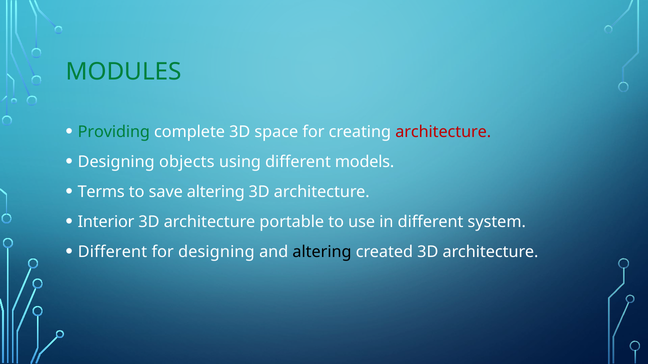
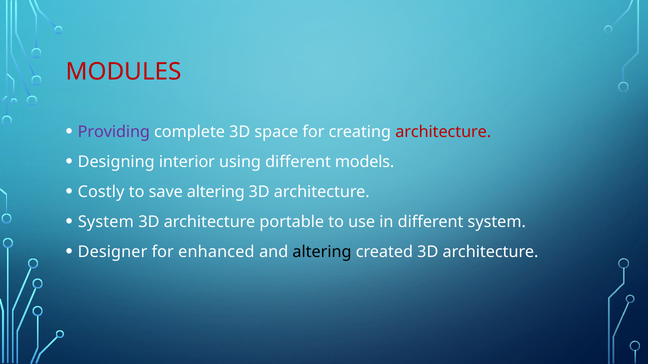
MODULES colour: green -> red
Providing colour: green -> purple
objects: objects -> interior
Terms: Terms -> Costly
Interior at (106, 222): Interior -> System
Different at (112, 252): Different -> Designer
for designing: designing -> enhanced
